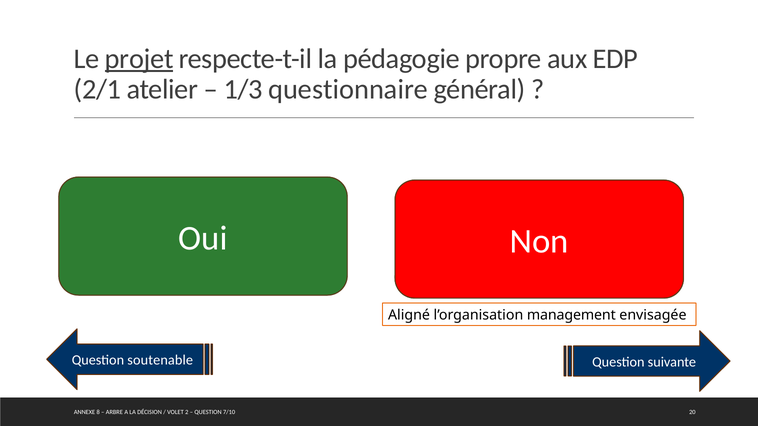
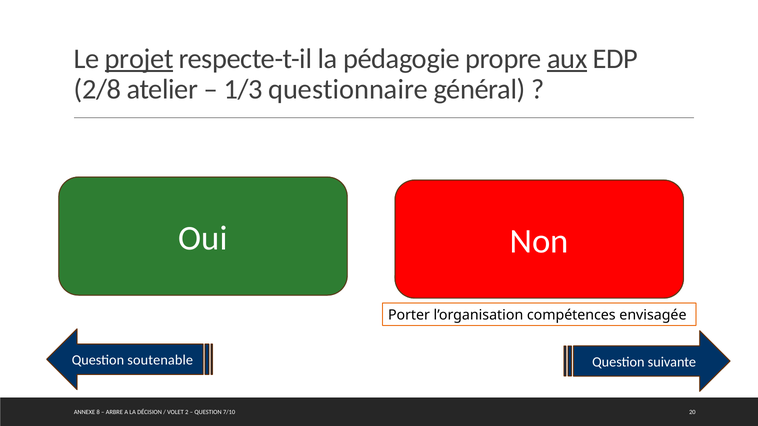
aux underline: none -> present
2/1: 2/1 -> 2/8
Aligné: Aligné -> Porter
management: management -> compétences
